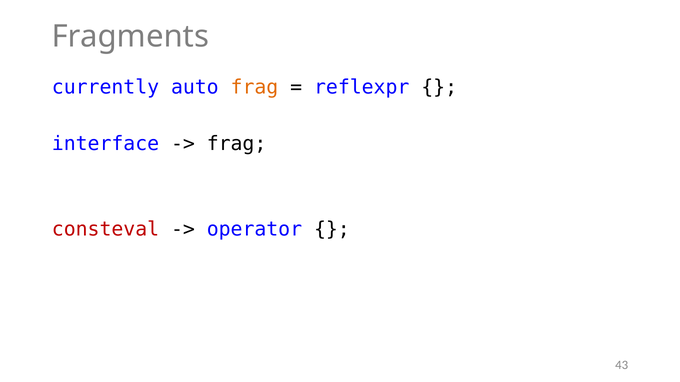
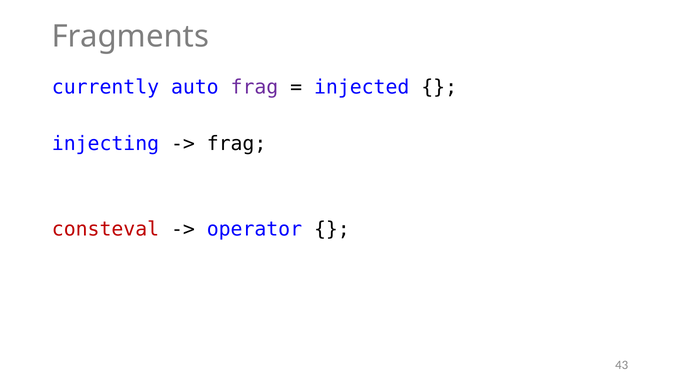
frag at (254, 87) colour: orange -> purple
reflexpr: reflexpr -> injected
interface: interface -> injecting
